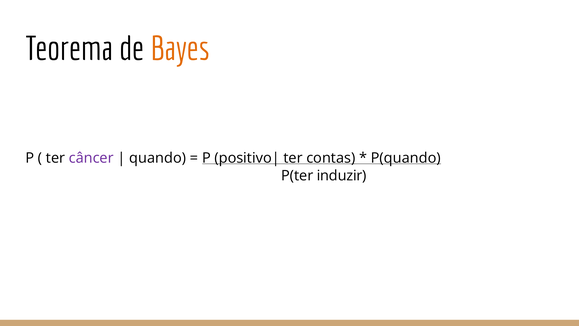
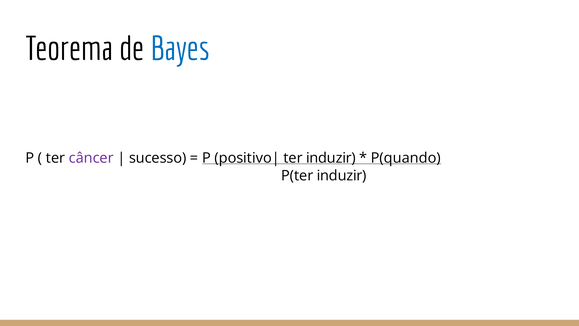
Bayes colour: orange -> blue
quando: quando -> sucesso
ter contas: contas -> induzir
